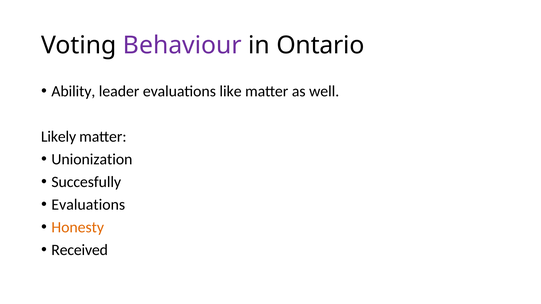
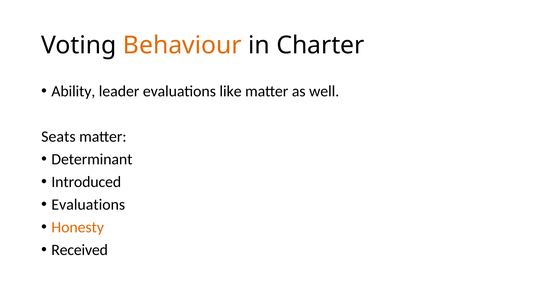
Behaviour colour: purple -> orange
Ontario: Ontario -> Charter
Likely: Likely -> Seats
Unionization: Unionization -> Determinant
Succesfully: Succesfully -> Introduced
